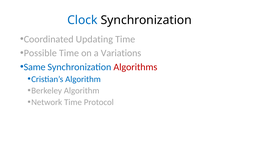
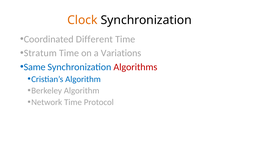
Clock colour: blue -> orange
Updating: Updating -> Different
Possible: Possible -> Stratum
